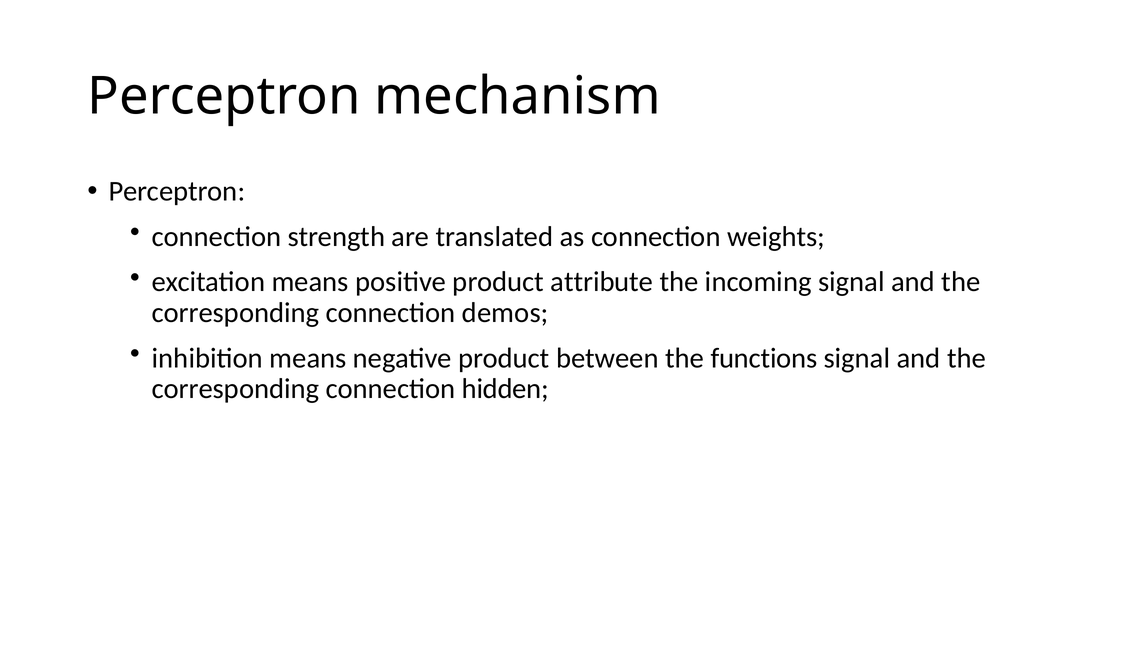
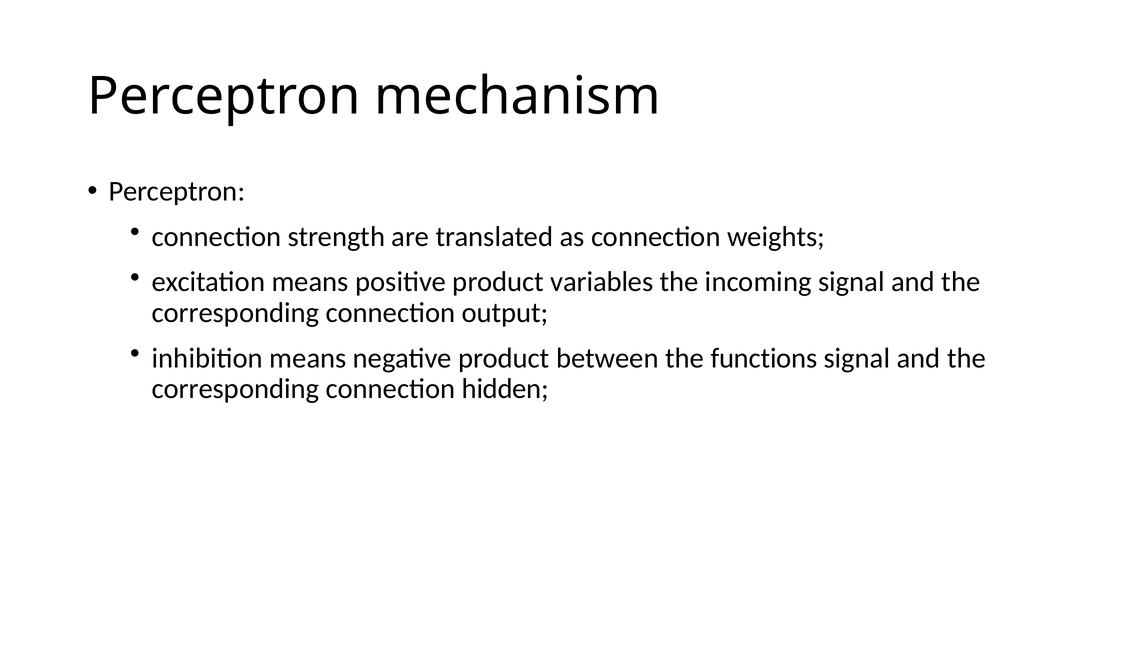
attribute: attribute -> variables
demos: demos -> output
